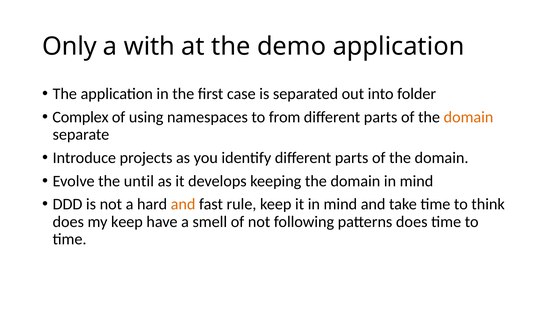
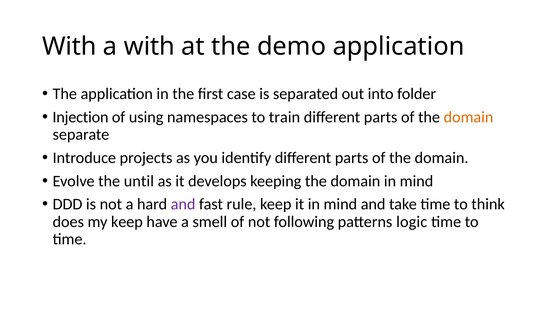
Only at (69, 47): Only -> With
Complex: Complex -> Injection
from: from -> train
and at (183, 204) colour: orange -> purple
patterns does: does -> logic
